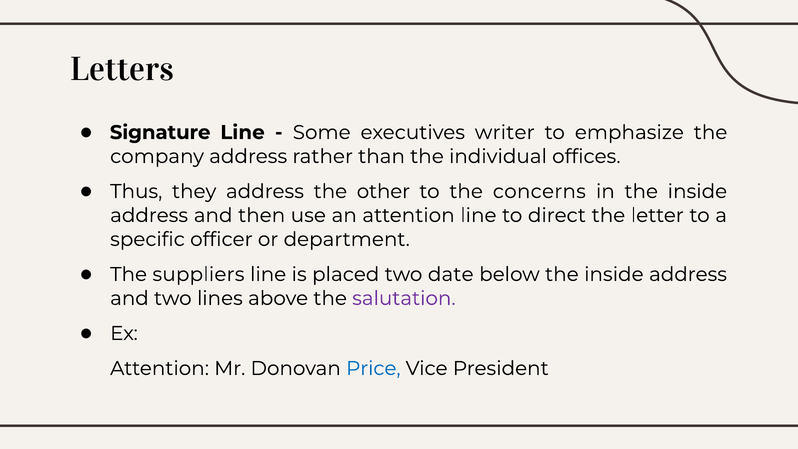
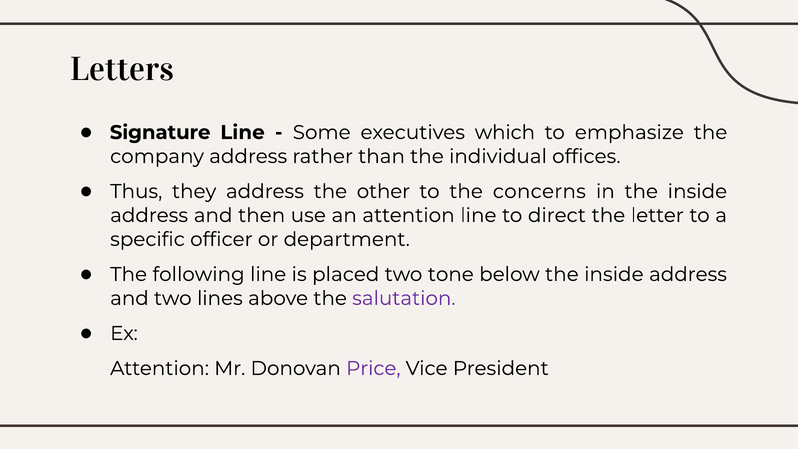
writer: writer -> which
suppliers: suppliers -> following
date: date -> tone
Price colour: blue -> purple
